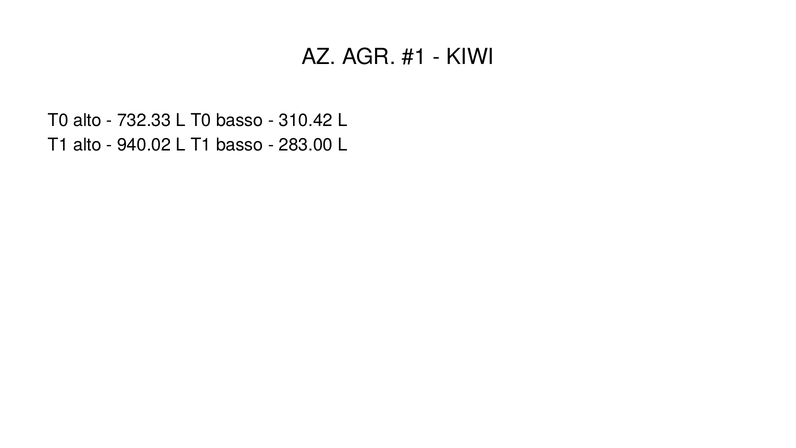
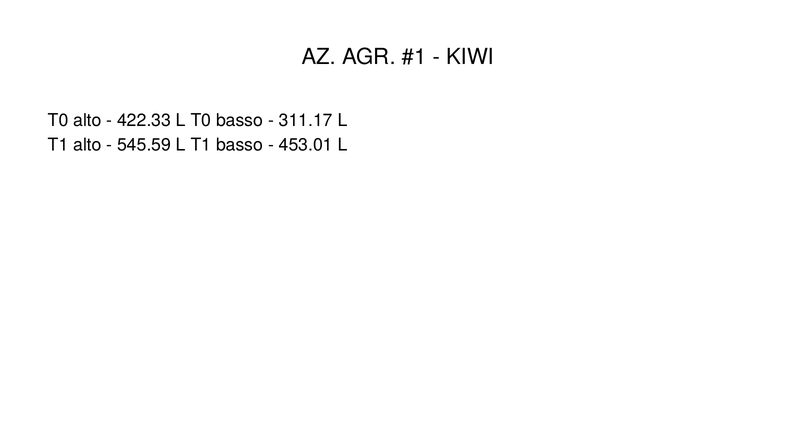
732.33: 732.33 -> 422.33
310.42: 310.42 -> 311.17
940.02: 940.02 -> 545.59
283.00: 283.00 -> 453.01
